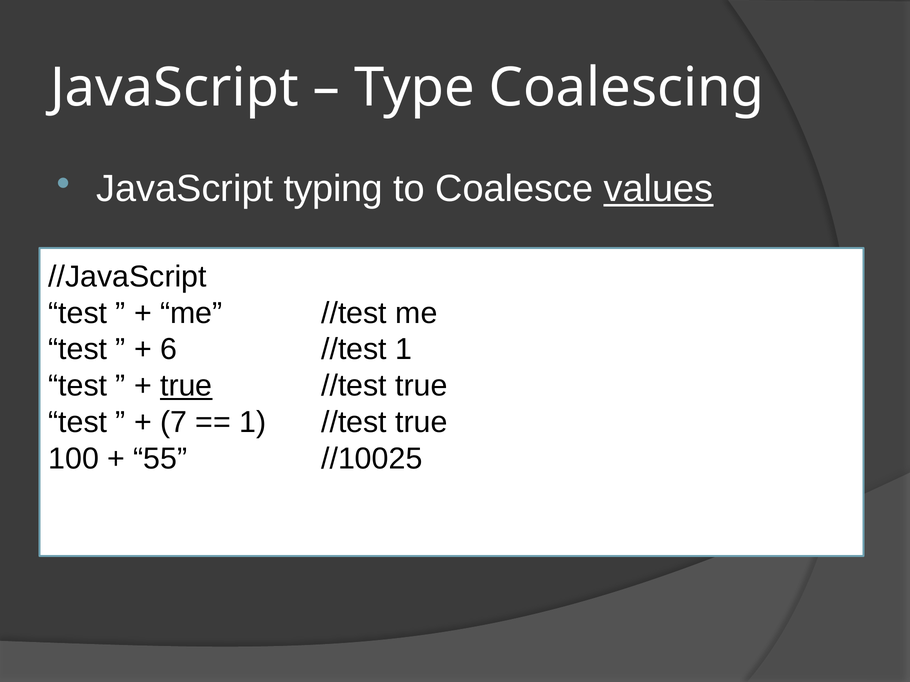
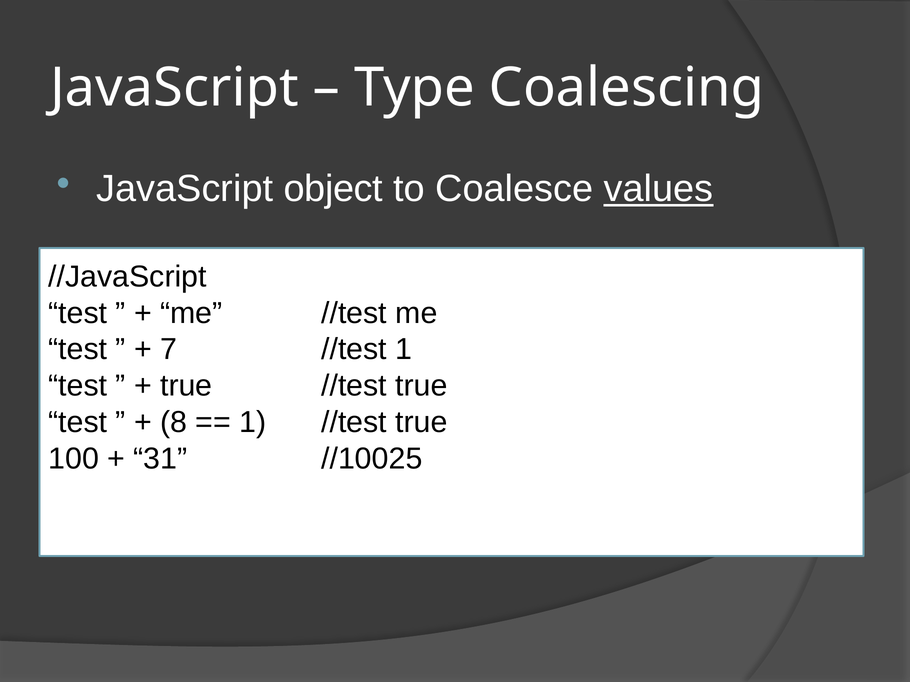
typing: typing -> object
6: 6 -> 7
true at (186, 386) underline: present -> none
7: 7 -> 8
55: 55 -> 31
